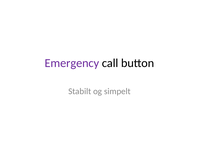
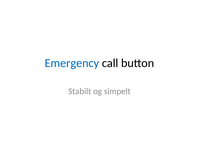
Emergency colour: purple -> blue
